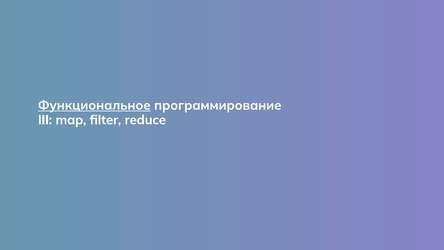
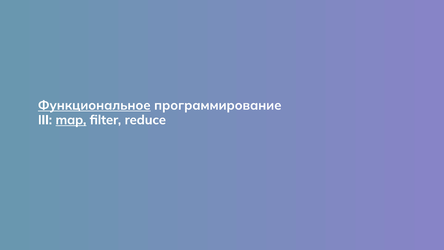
map underline: none -> present
